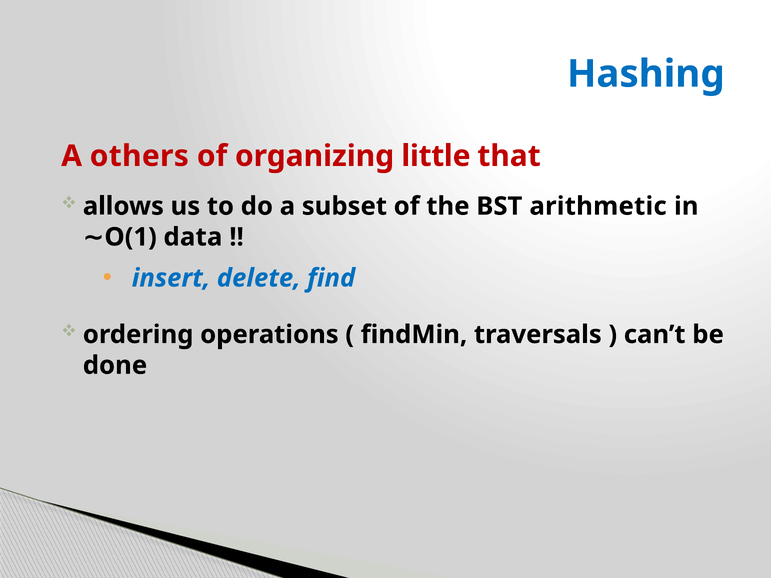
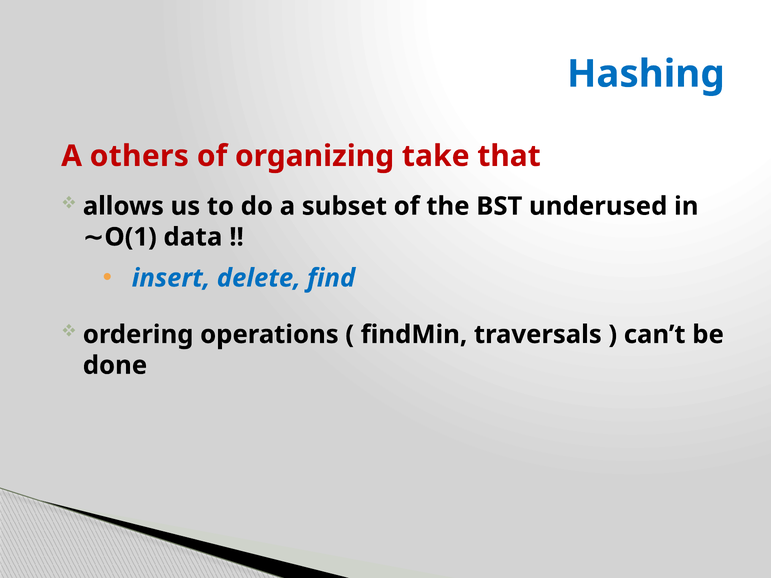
little: little -> take
arithmetic: arithmetic -> underused
